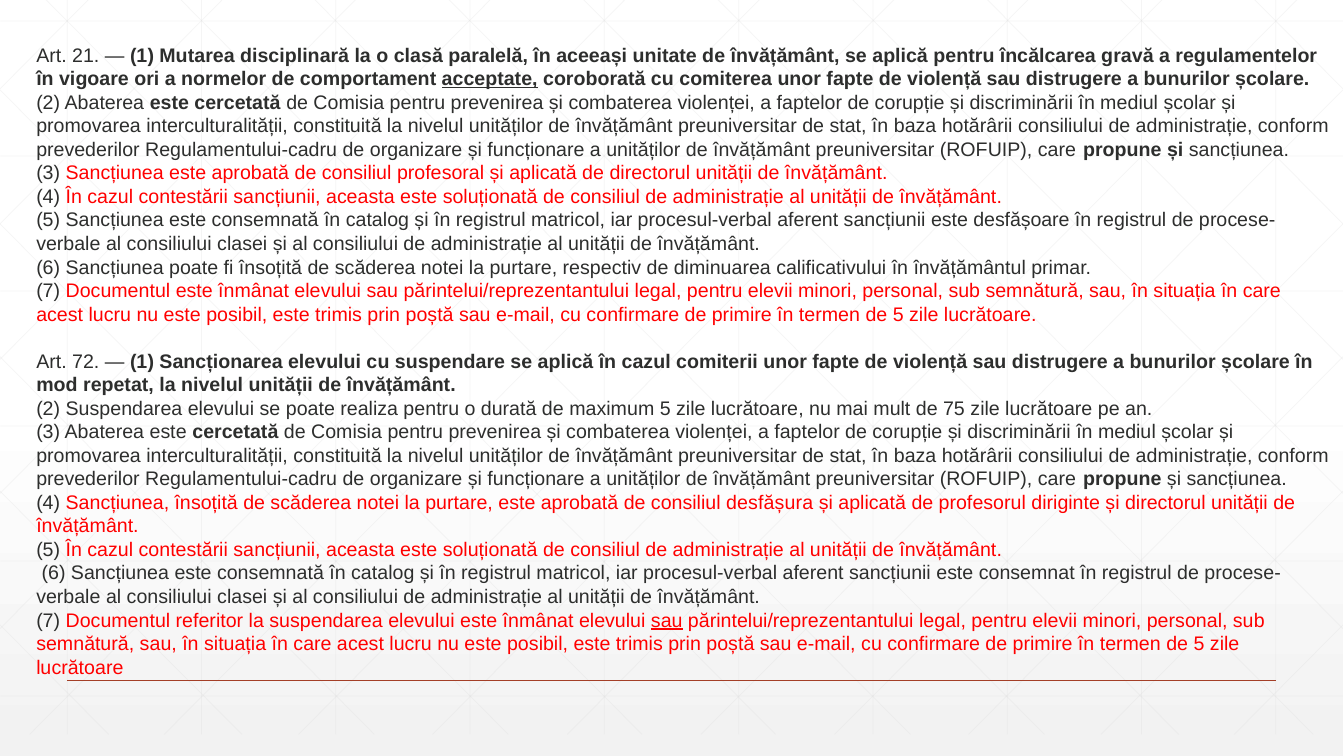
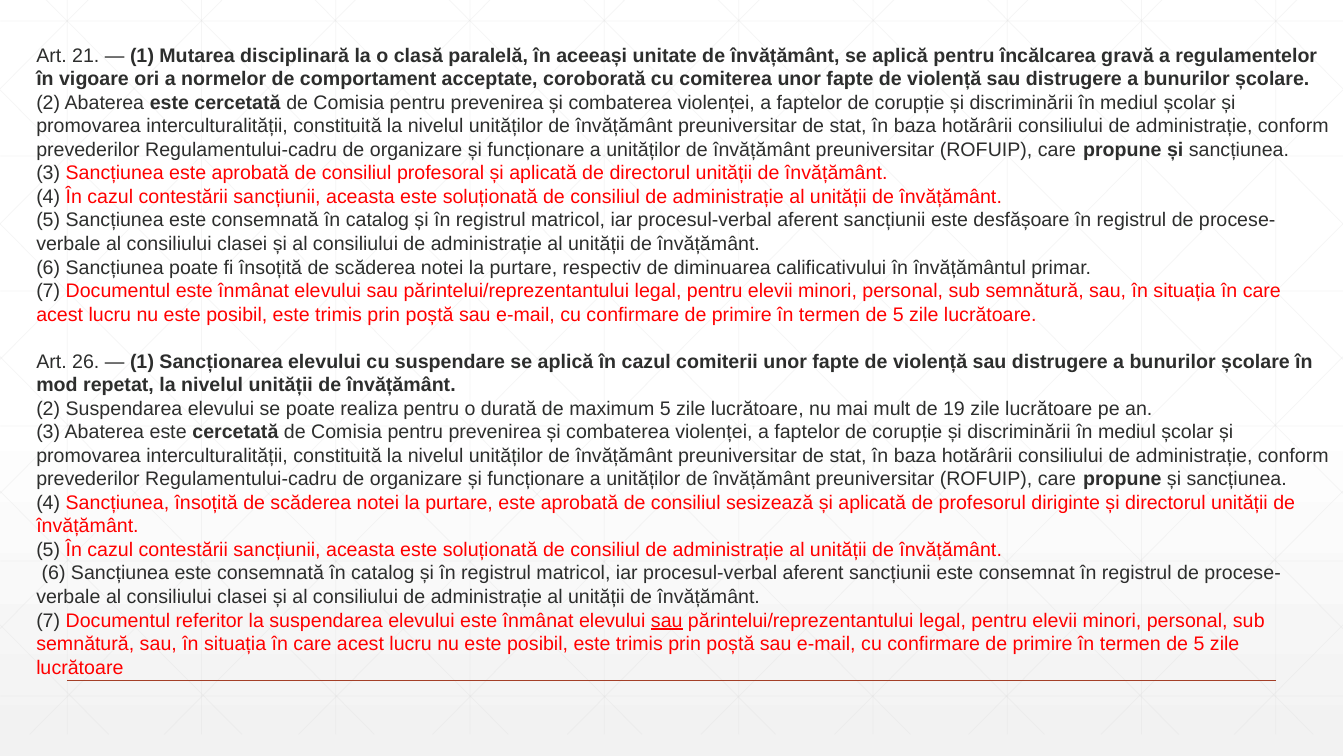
acceptate underline: present -> none
72: 72 -> 26
75: 75 -> 19
desfășura: desfășura -> sesizează
